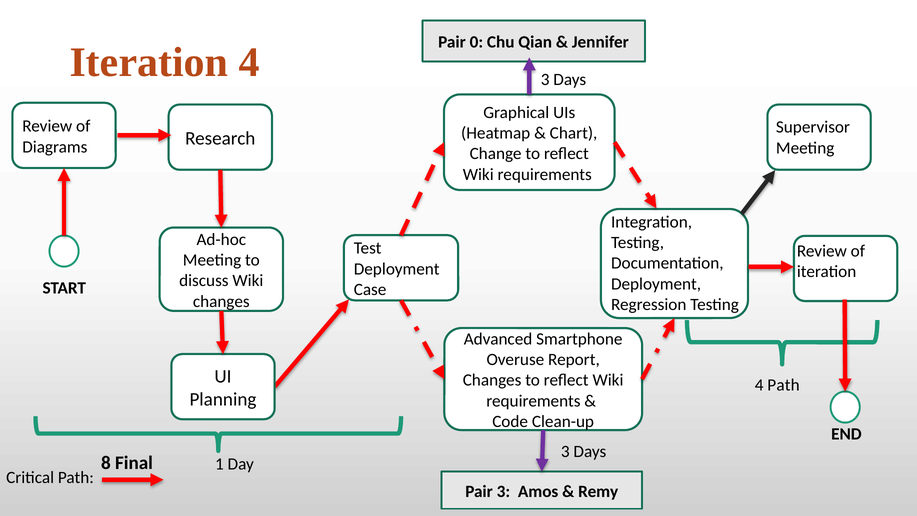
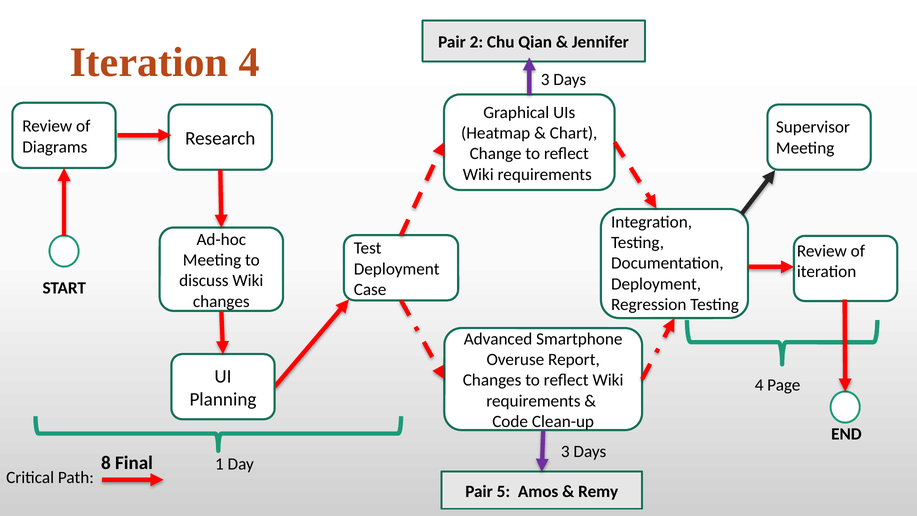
0: 0 -> 2
4 Path: Path -> Page
Pair 3: 3 -> 5
